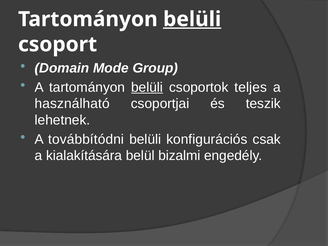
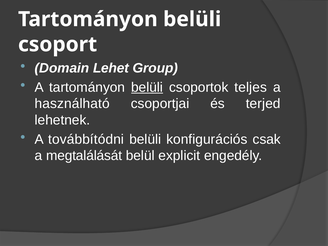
belüli at (192, 19) underline: present -> none
Mode: Mode -> Lehet
teszik: teszik -> terjed
kialakítására: kialakítására -> megtalálását
bizalmi: bizalmi -> explicit
